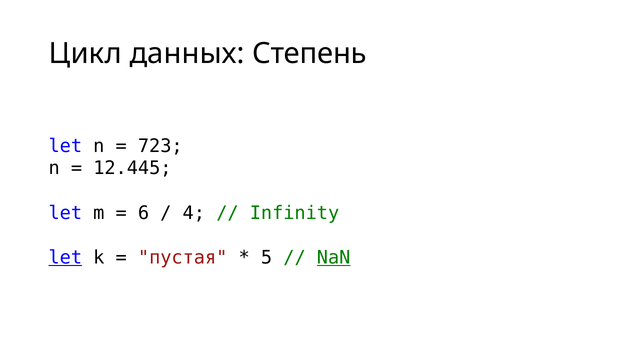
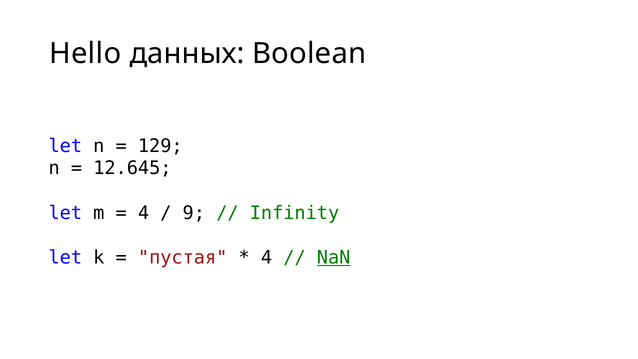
Цикл: Цикл -> Hello
Степень: Степень -> Boolean
723: 723 -> 129
12.445: 12.445 -> 12.645
6 at (144, 213): 6 -> 4
4: 4 -> 9
let at (65, 258) underline: present -> none
5 at (267, 258): 5 -> 4
